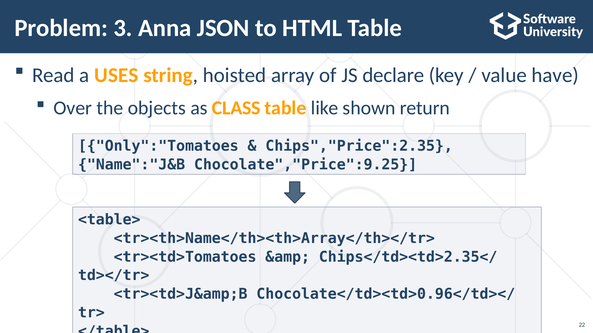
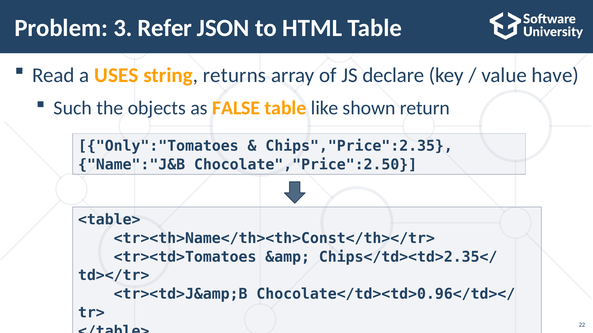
Anna: Anna -> Refer
hoisted: hoisted -> returns
Over: Over -> Such
CLASS: CLASS -> FALSE
Chocolate","Price":9.25: Chocolate","Price":9.25 -> Chocolate","Price":2.50
<tr><th>Name</th><th>Array</th></tr>: <tr><th>Name</th><th>Array</th></tr> -> <tr><th>Name</th><th>Const</th></tr>
